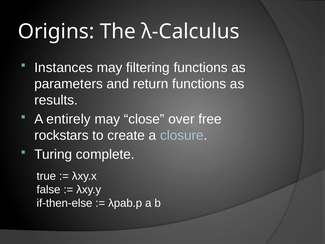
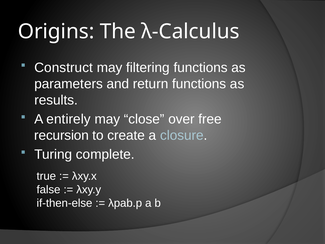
Instances: Instances -> Construct
rockstars: rockstars -> recursion
